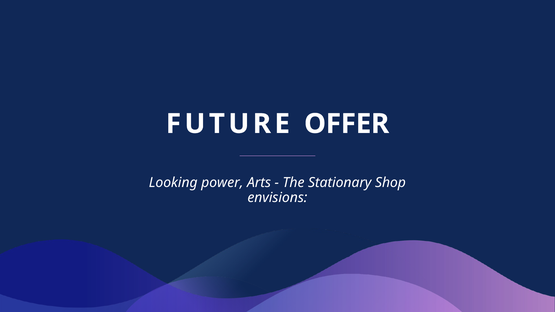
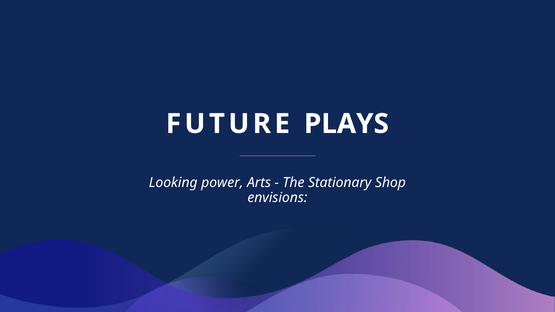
OFFER: OFFER -> PLAYS
